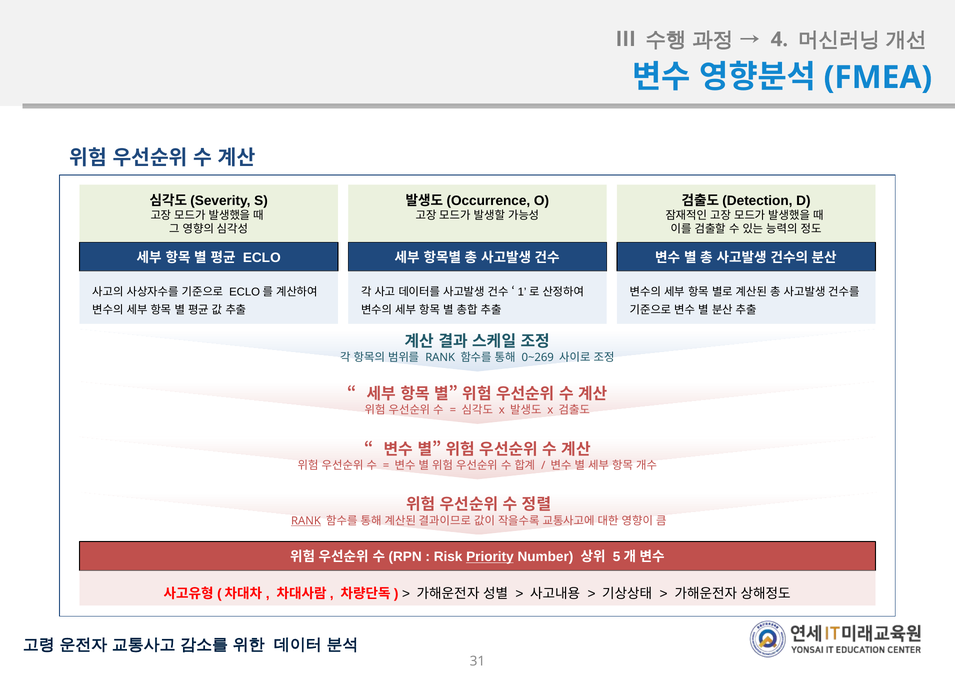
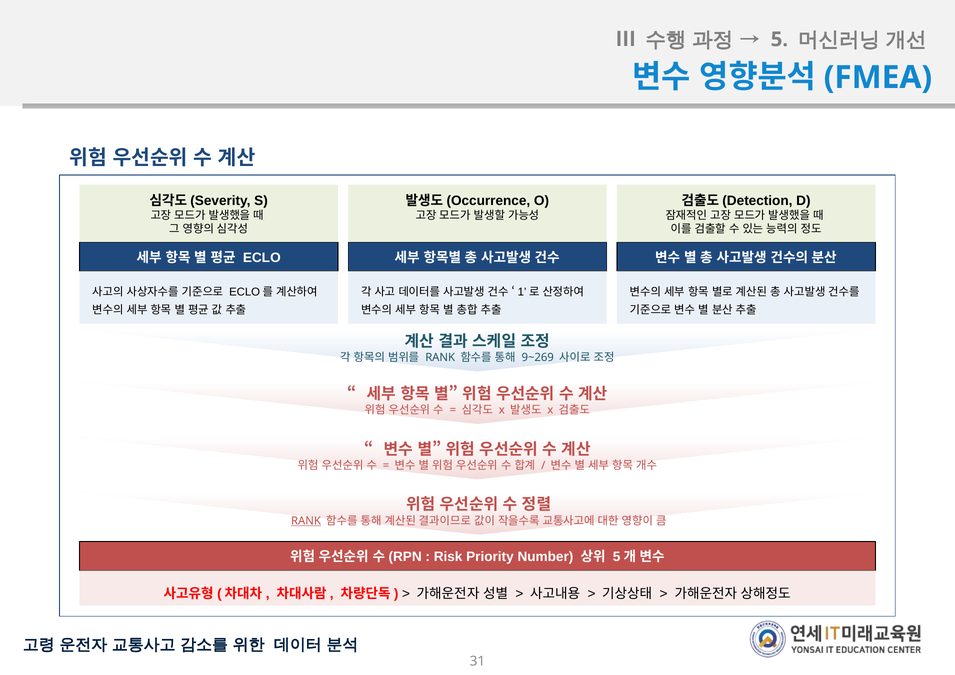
4: 4 -> 5
0~269: 0~269 -> 9~269
Priority underline: present -> none
